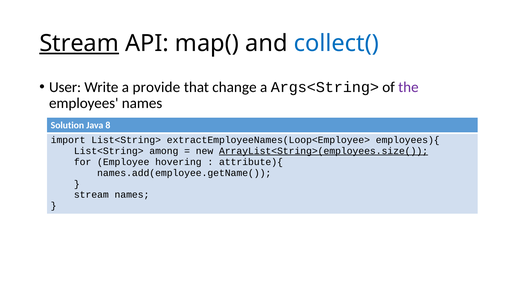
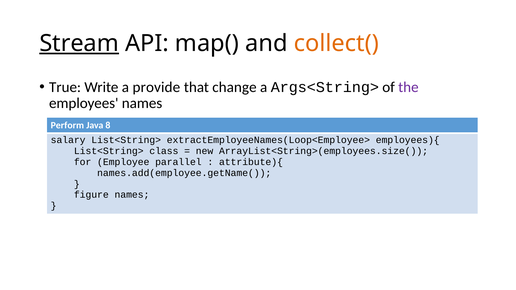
collect( colour: blue -> orange
User: User -> True
Solution: Solution -> Perform
import: import -> salary
among: among -> class
ArrayList<String>(employees.size( underline: present -> none
hovering: hovering -> parallel
stream at (91, 195): stream -> figure
